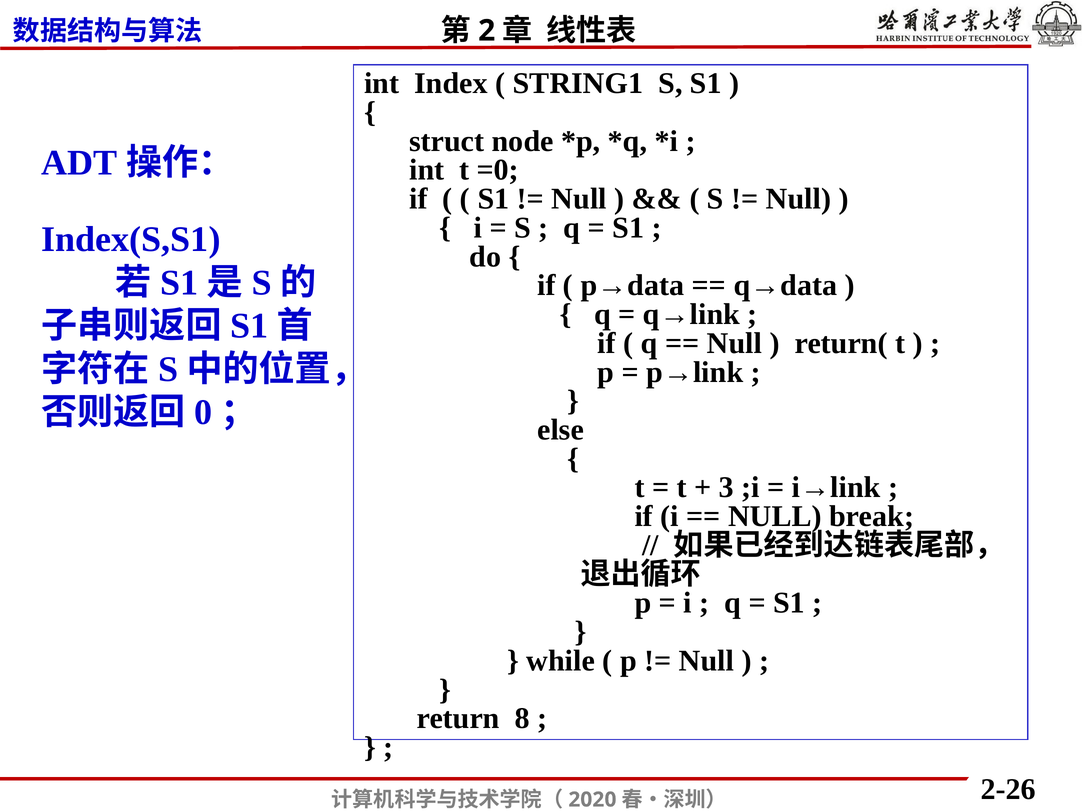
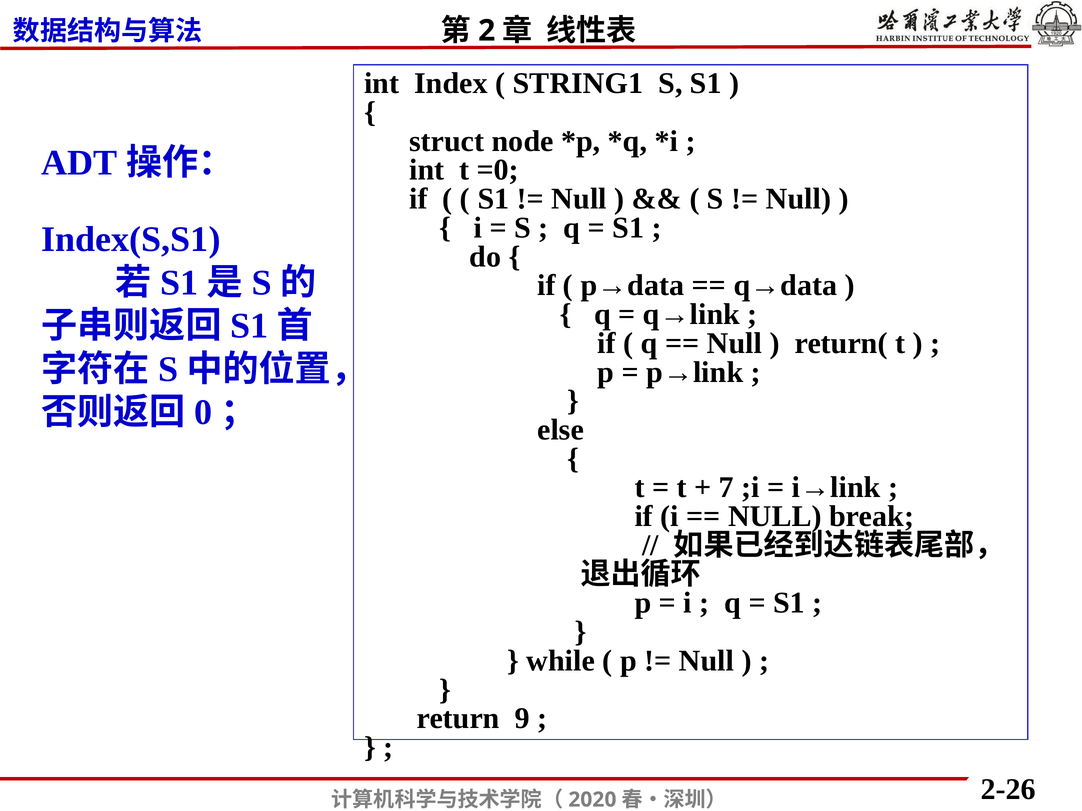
3: 3 -> 7
8: 8 -> 9
